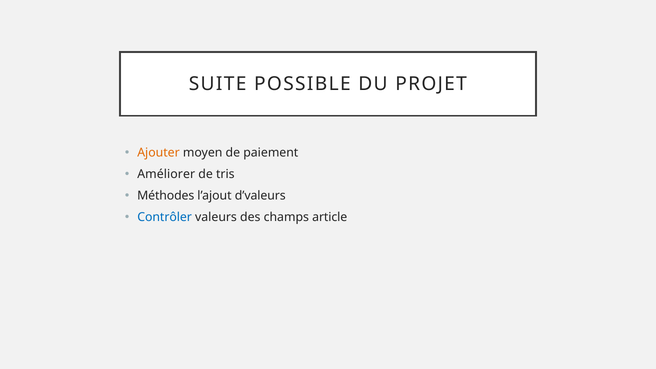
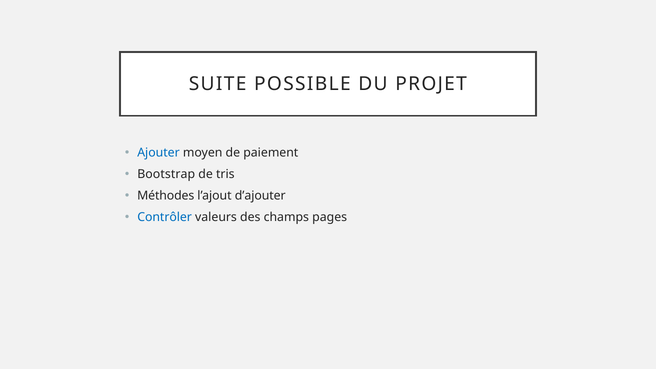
Ajouter colour: orange -> blue
Améliorer: Améliorer -> Bootstrap
d’valeurs: d’valeurs -> d’ajouter
article: article -> pages
